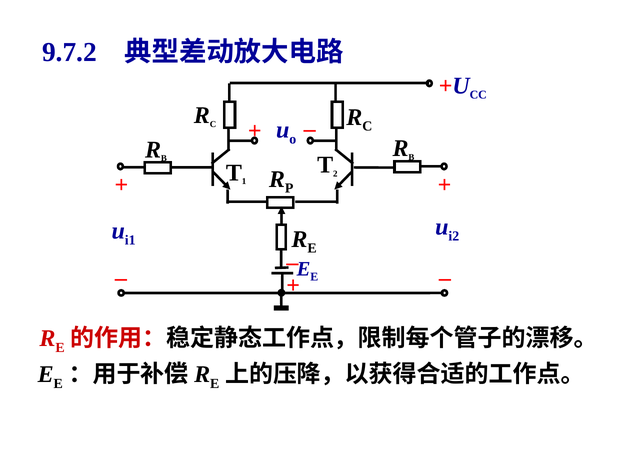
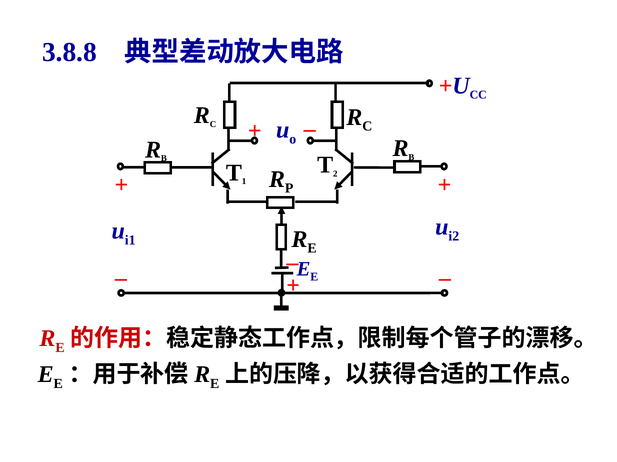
9.7.2: 9.7.2 -> 3.8.8
